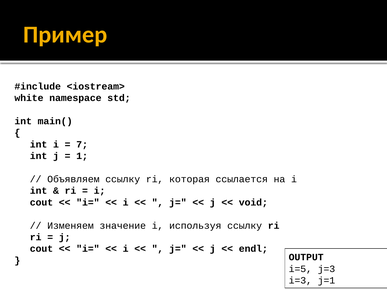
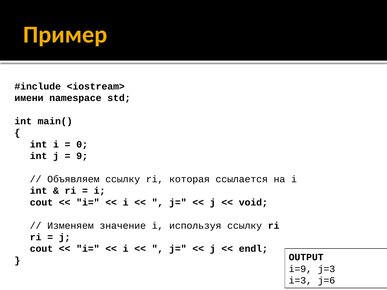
white: white -> имени
7: 7 -> 0
1: 1 -> 9
i=5: i=5 -> i=9
j=1: j=1 -> j=6
